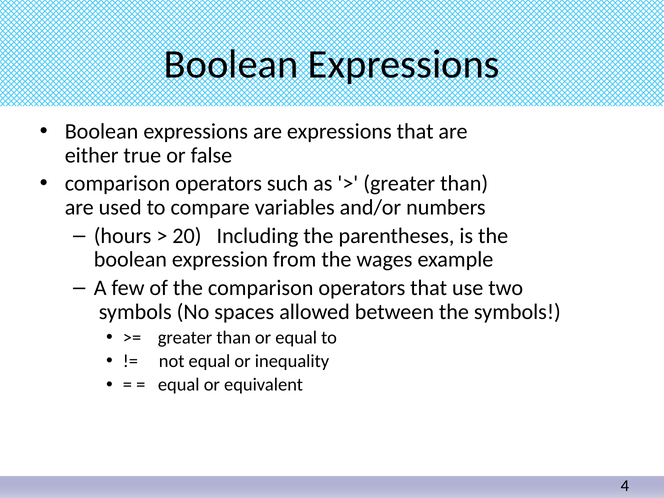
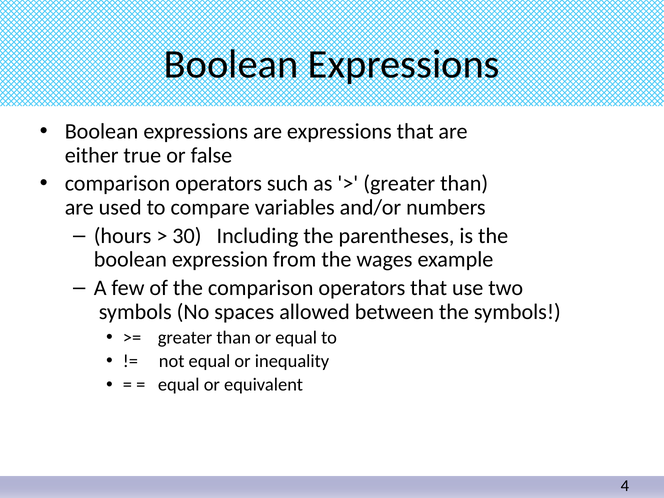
20: 20 -> 30
